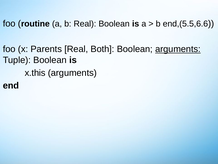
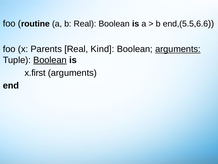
Both: Both -> Kind
Boolean at (50, 60) underline: none -> present
x.this: x.this -> x.first
